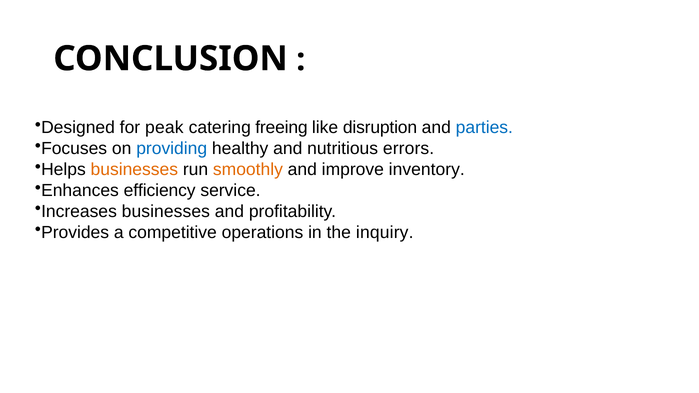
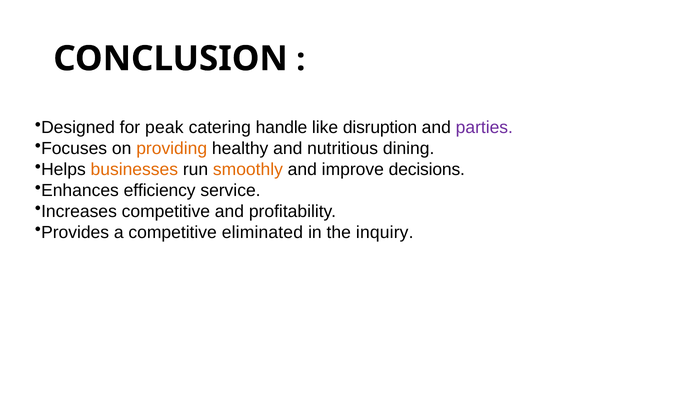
freeing: freeing -> handle
parties colour: blue -> purple
providing colour: blue -> orange
errors: errors -> dining
inventory: inventory -> decisions
Increases businesses: businesses -> competitive
operations: operations -> eliminated
